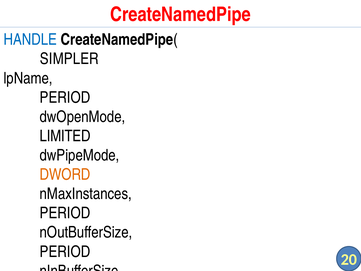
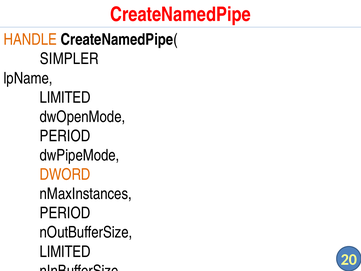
HANDLE colour: blue -> orange
PERIOD at (65, 97): PERIOD -> LIMITED
LIMITED at (65, 136): LIMITED -> PERIOD
PERIOD at (65, 251): PERIOD -> LIMITED
